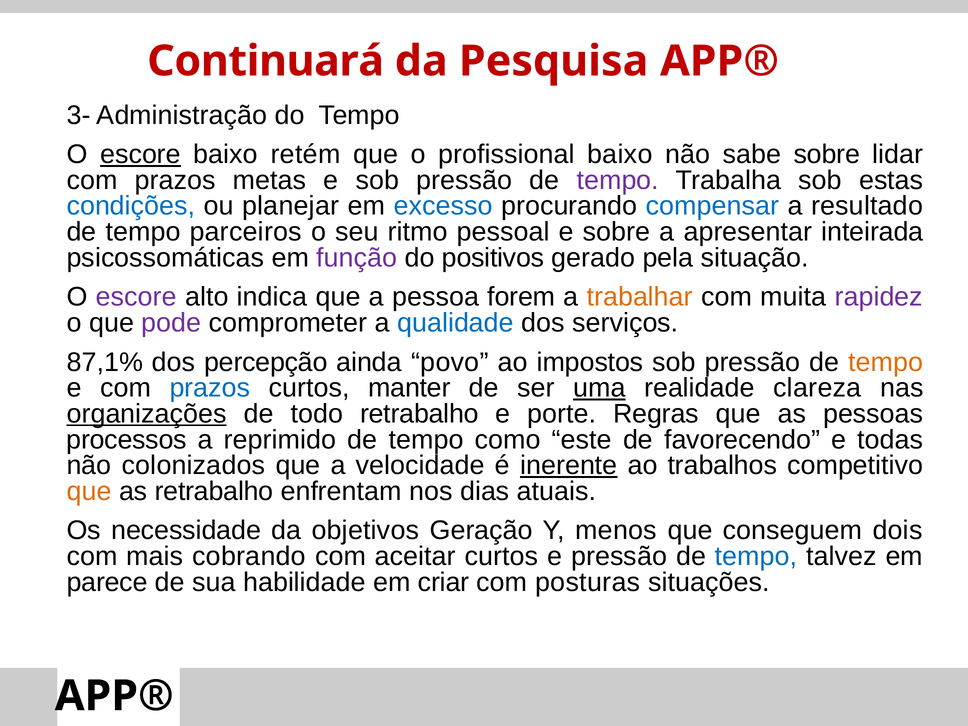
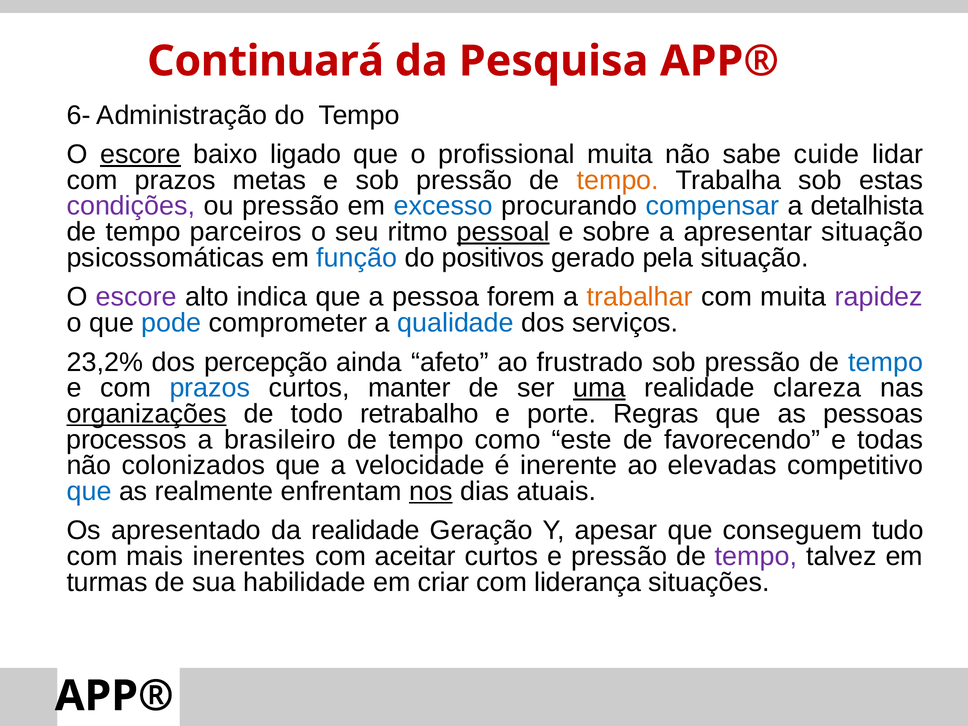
3-: 3- -> 6-
retém: retém -> ligado
profissional baixo: baixo -> muita
sabe sobre: sobre -> cuide
tempo at (618, 180) colour: purple -> orange
condições colour: blue -> purple
ou planejar: planejar -> pressão
resultado: resultado -> detalhista
pessoal underline: none -> present
apresentar inteirada: inteirada -> situação
função colour: purple -> blue
pode colour: purple -> blue
87,1%: 87,1% -> 23,2%
povo: povo -> afeto
impostos: impostos -> frustrado
tempo at (886, 362) colour: orange -> blue
reprimido: reprimido -> brasileiro
inerente underline: present -> none
trabalhos: trabalhos -> elevadas
que at (89, 491) colour: orange -> blue
as retrabalho: retrabalho -> realmente
nos underline: none -> present
necessidade: necessidade -> apresentado
da objetivos: objetivos -> realidade
menos: menos -> apesar
dois: dois -> tudo
cobrando: cobrando -> inerentes
tempo at (756, 556) colour: blue -> purple
parece: parece -> turmas
posturas: posturas -> liderança
